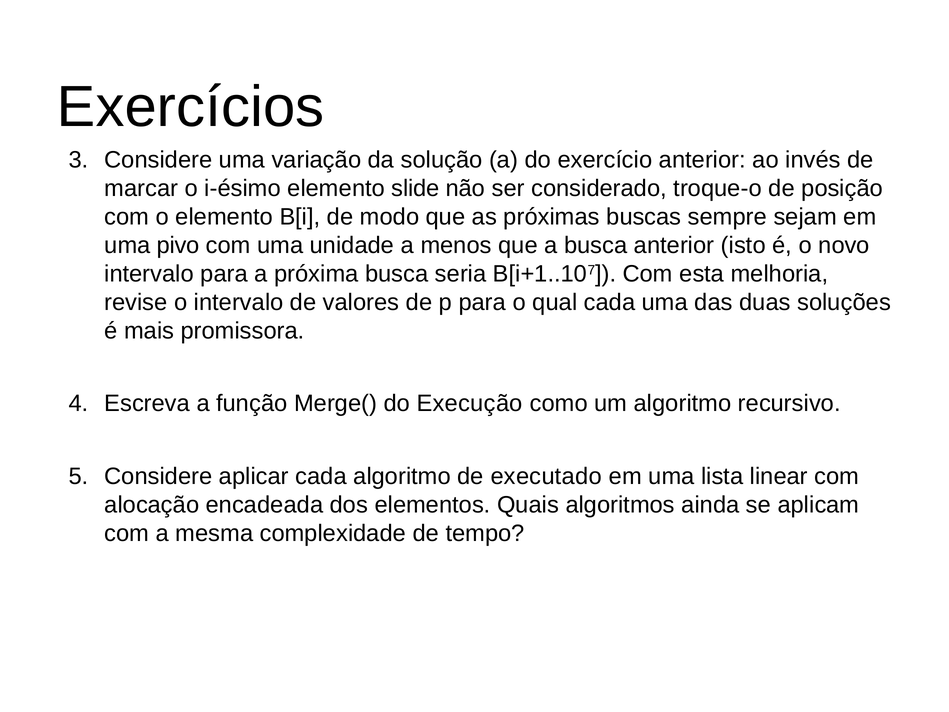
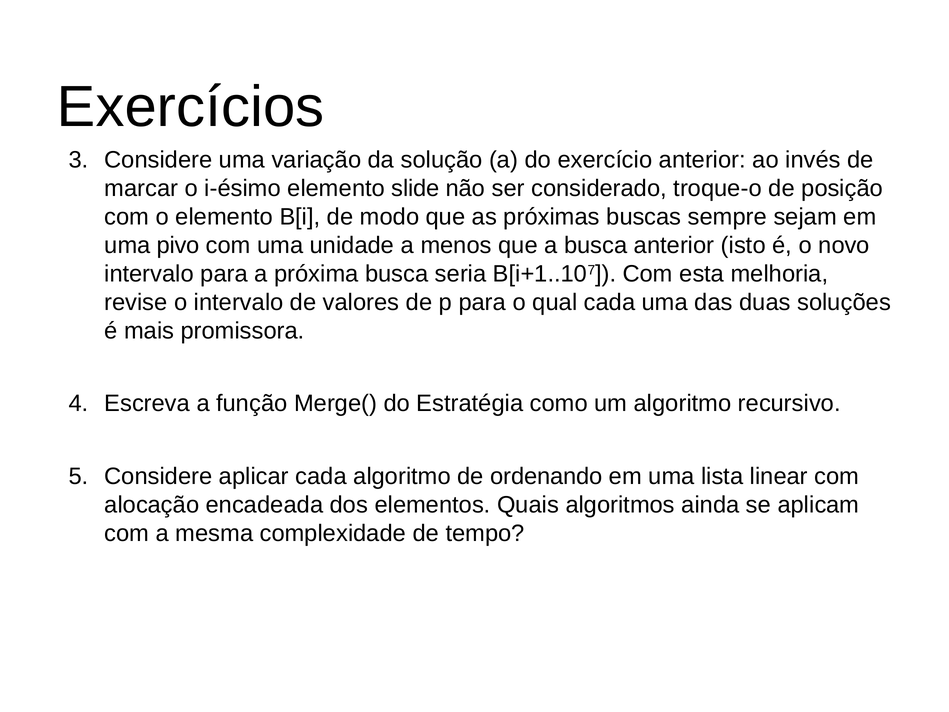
Execução: Execução -> Estratégia
executado: executado -> ordenando
